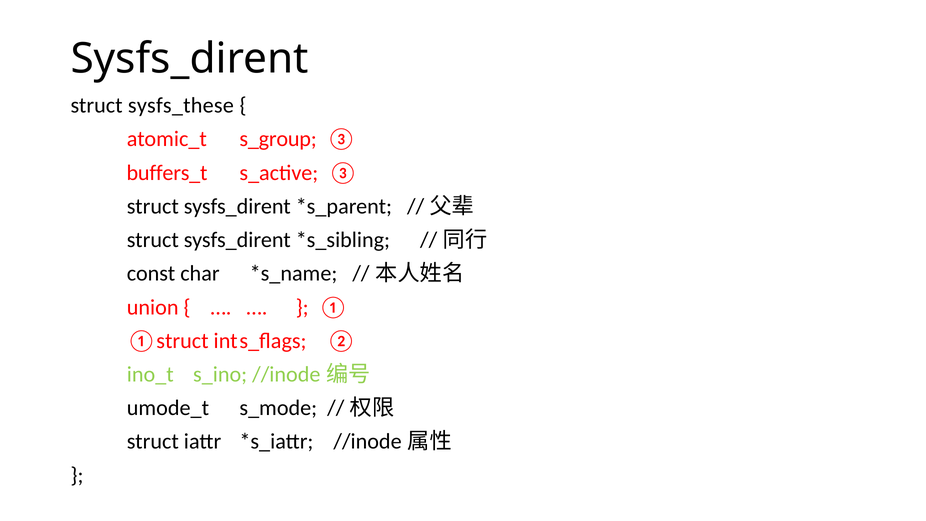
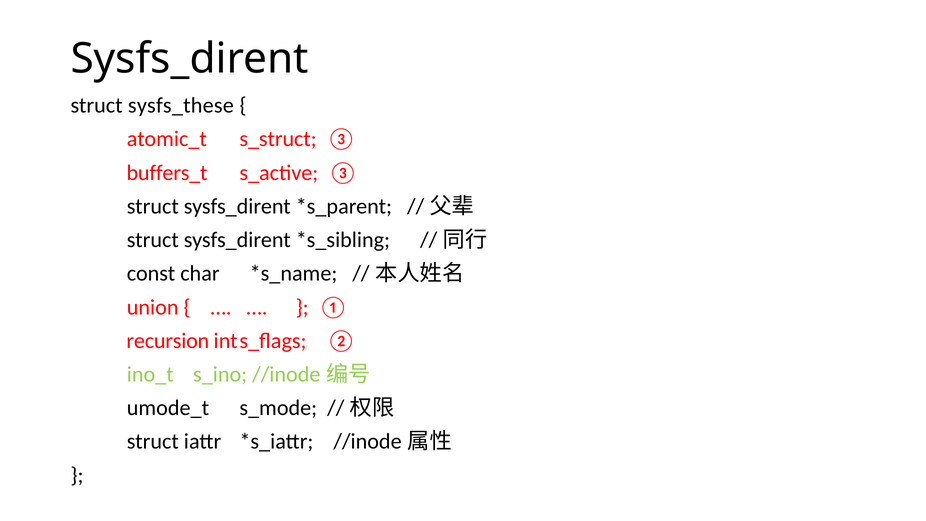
s_group: s_group -> s_struct
①struct: ①struct -> recursion
